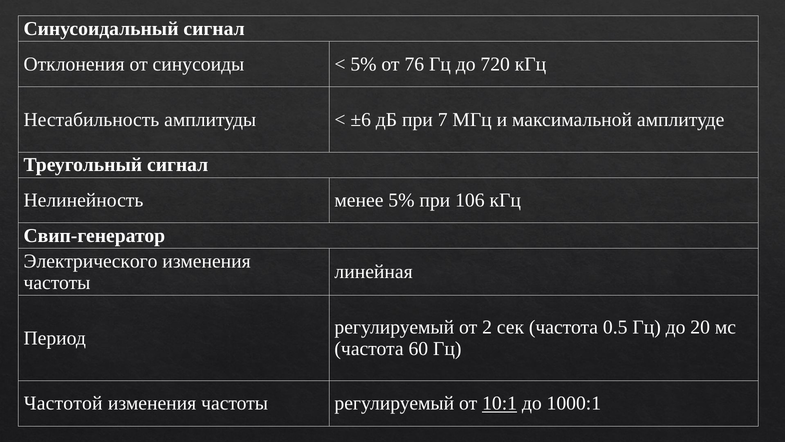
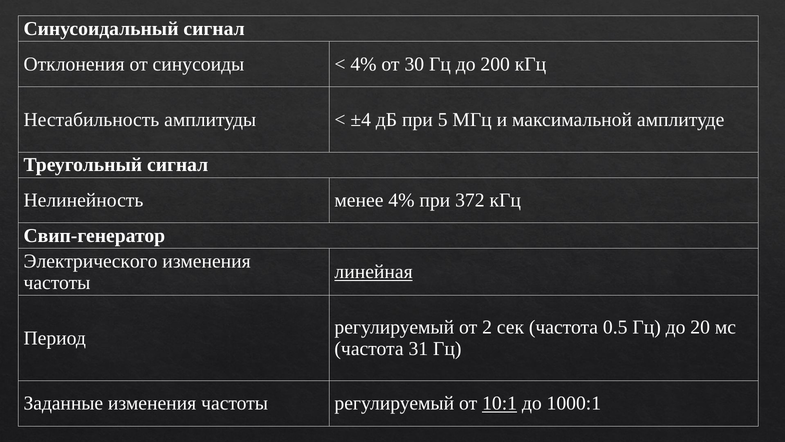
5% at (363, 64): 5% -> 4%
76: 76 -> 30
720: 720 -> 200
±6: ±6 -> ±4
7: 7 -> 5
менее 5%: 5% -> 4%
106: 106 -> 372
линейная underline: none -> present
60: 60 -> 31
Частотой: Частотой -> Заданные
